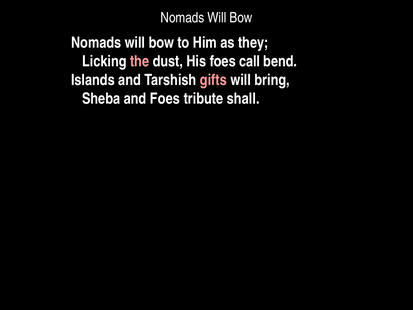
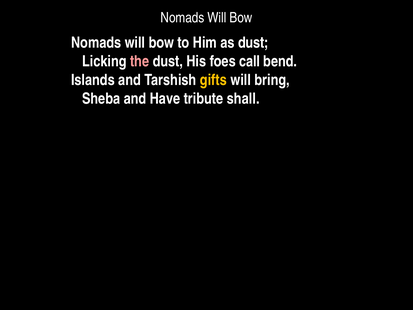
as they: they -> dust
gifts colour: pink -> yellow
and Foes: Foes -> Have
